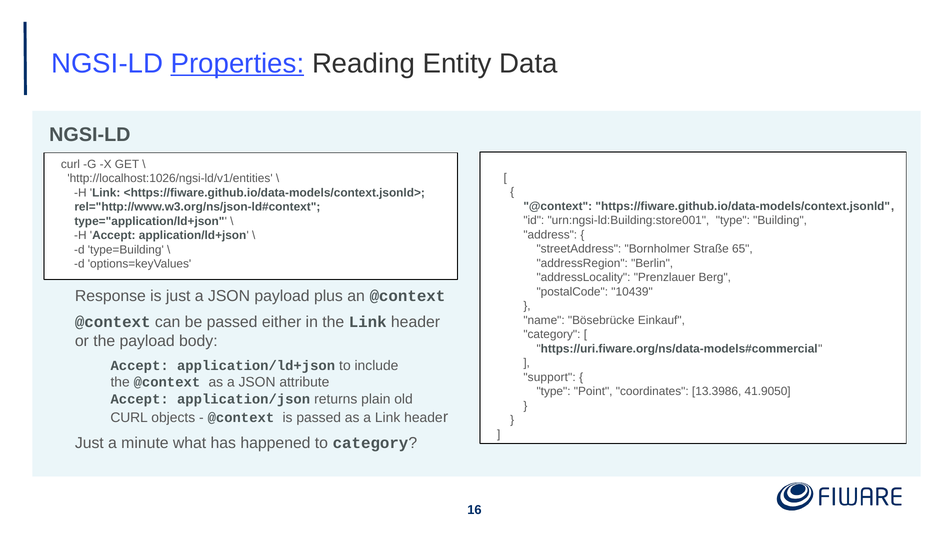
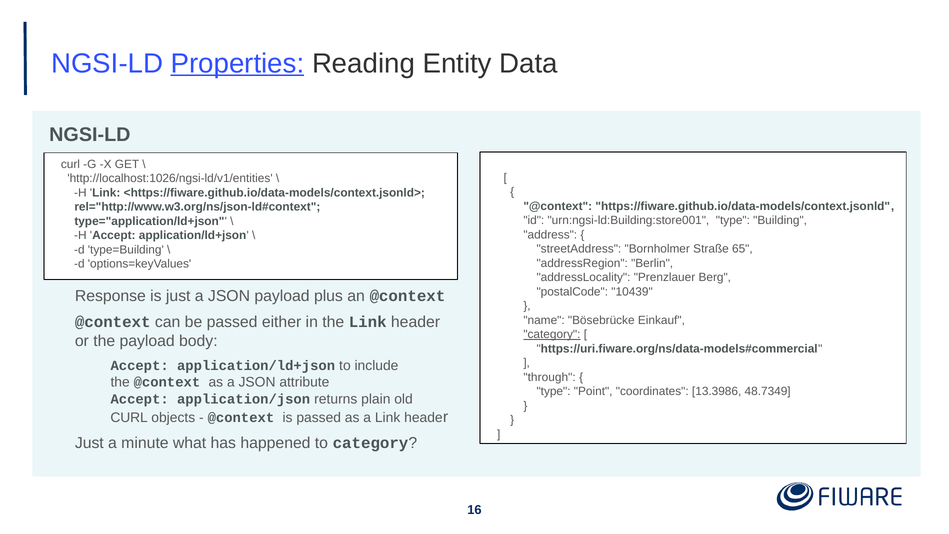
category at (552, 334) underline: none -> present
support: support -> through
41.9050: 41.9050 -> 48.7349
